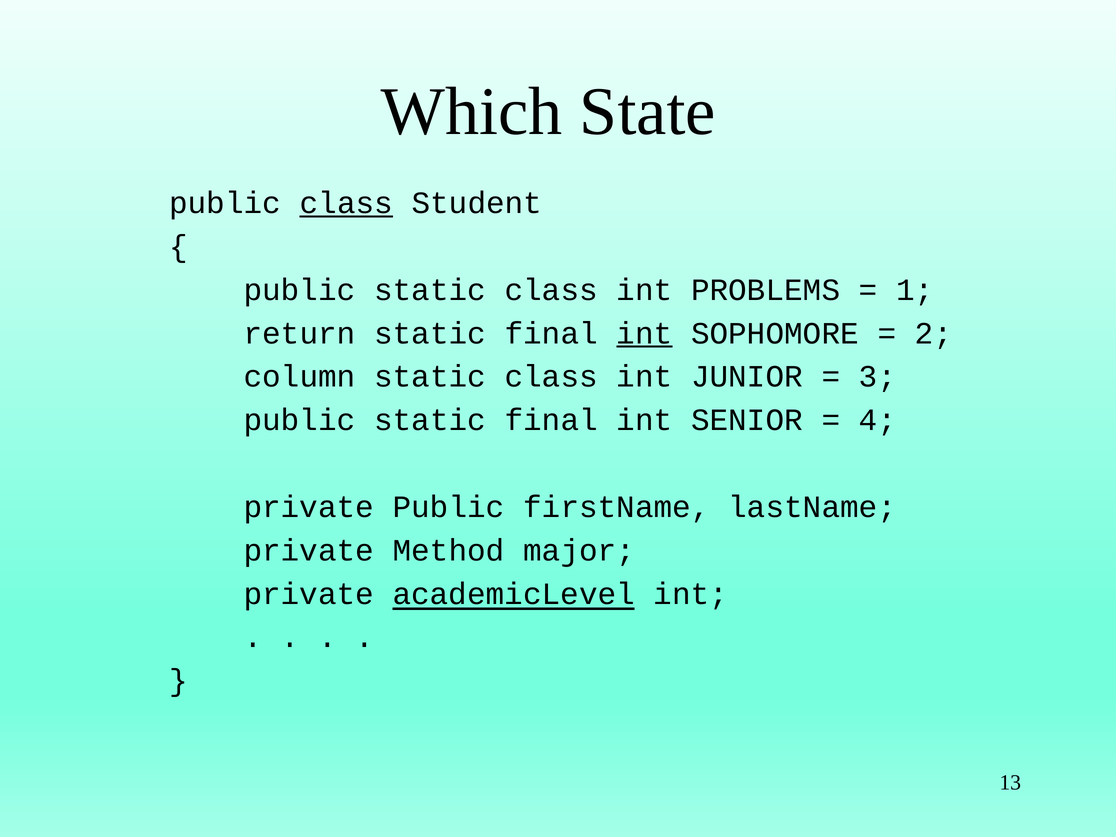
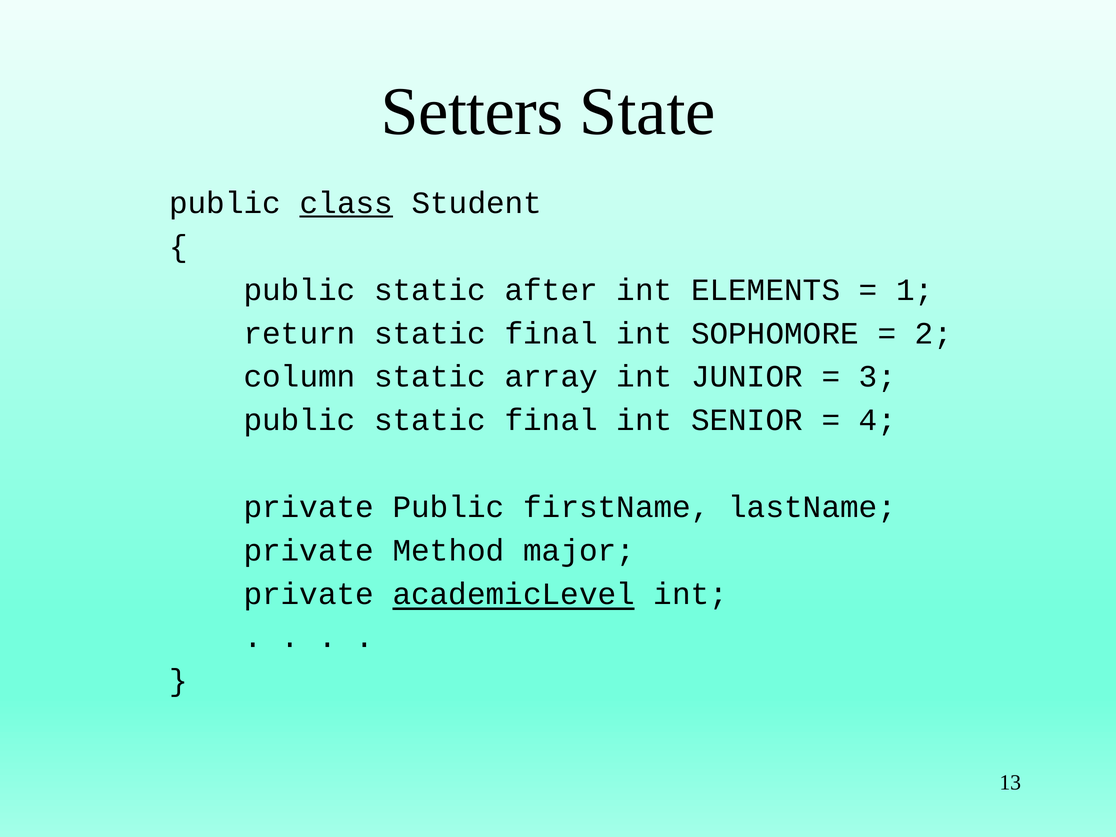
Which: Which -> Setters
public static class: class -> after
PROBLEMS: PROBLEMS -> ELEMENTS
int at (644, 333) underline: present -> none
class at (551, 377): class -> array
